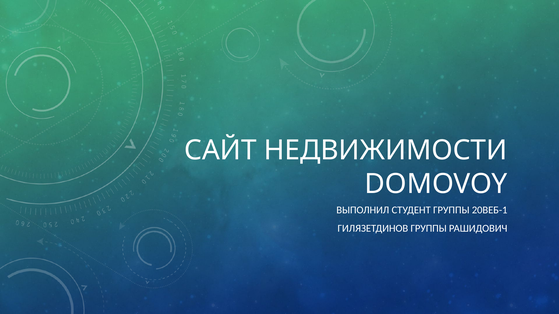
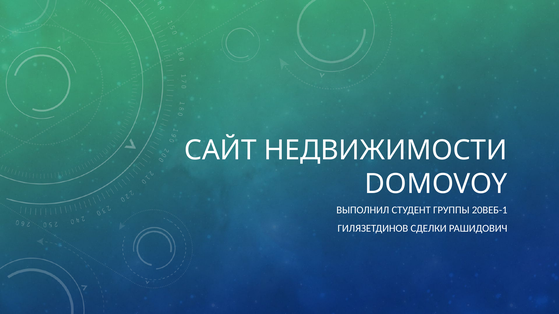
ГИЛЯЗЕТДИНОВ ГРУППЫ: ГРУППЫ -> СДЕЛКИ
